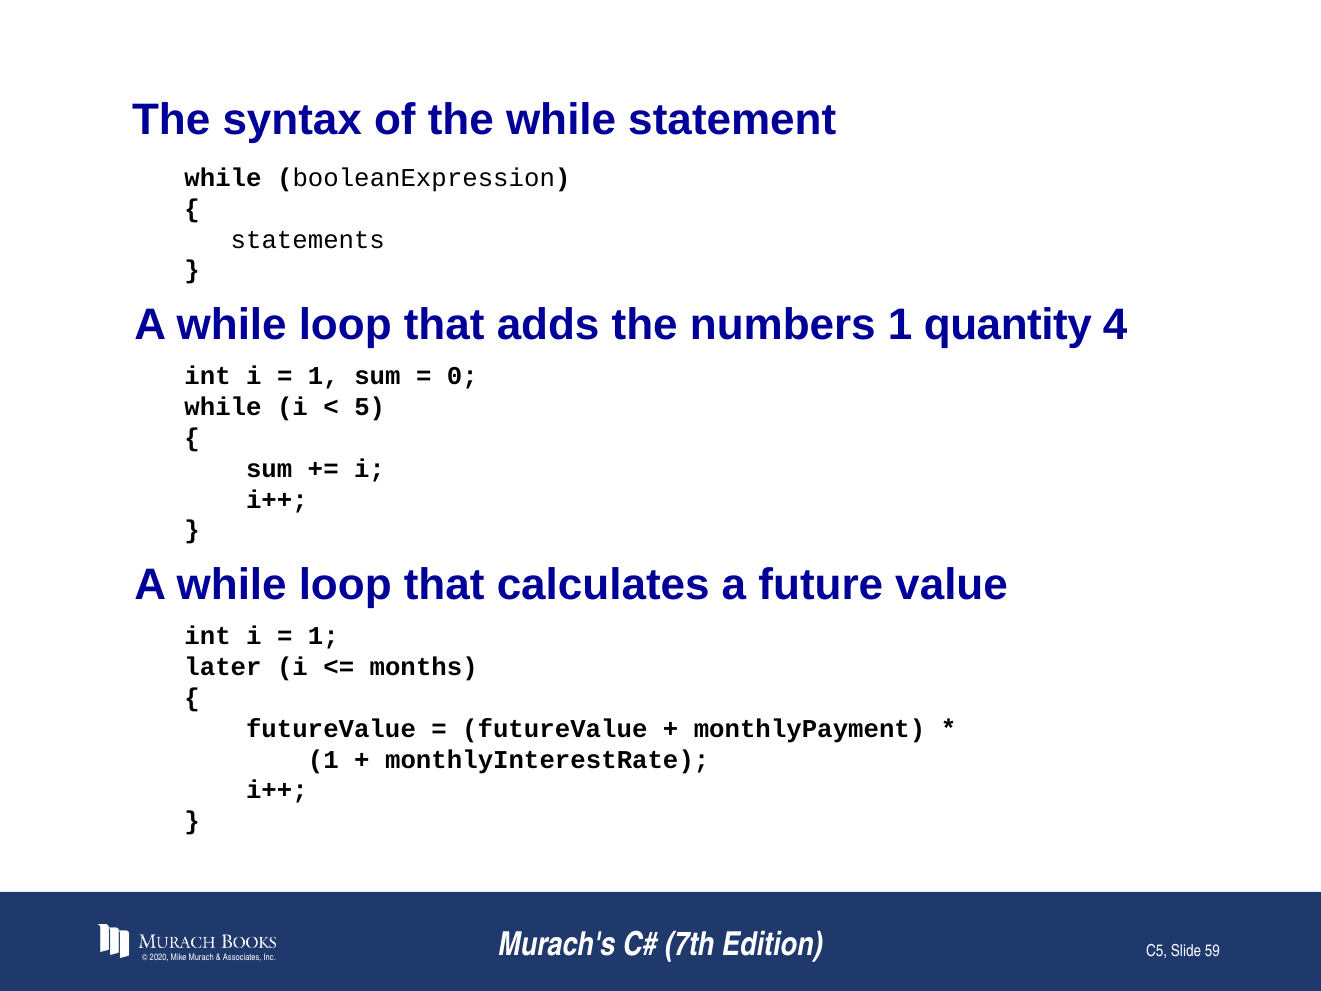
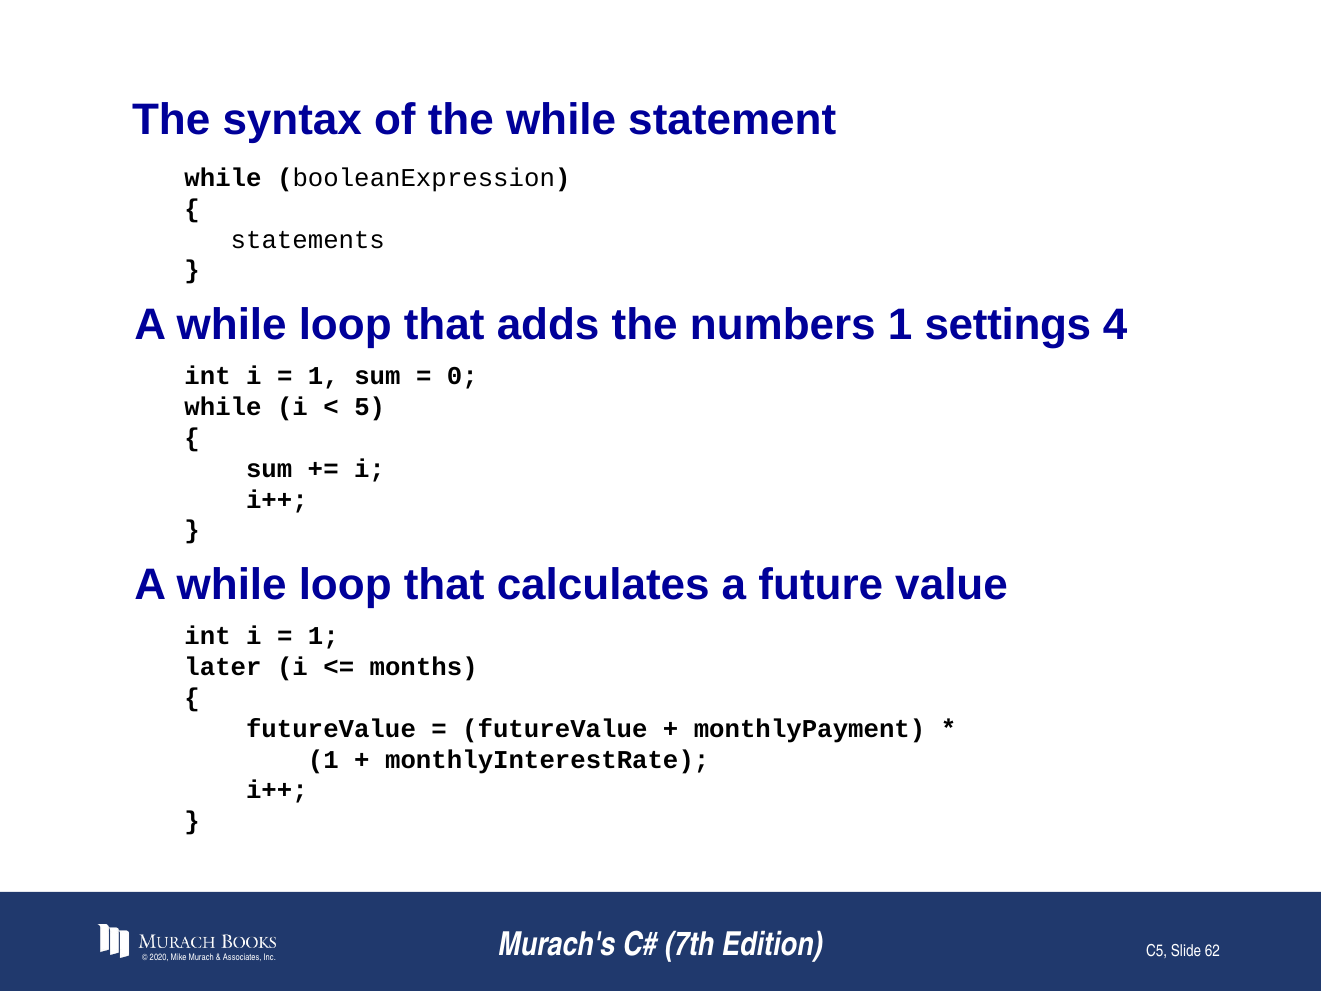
quantity: quantity -> settings
59: 59 -> 62
